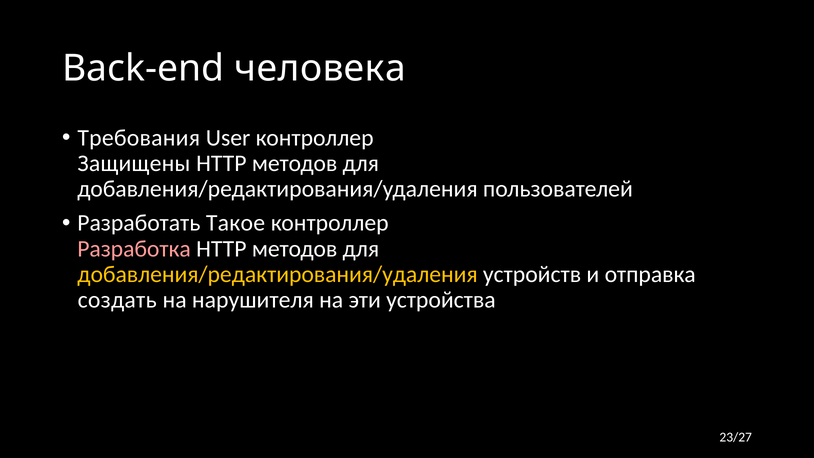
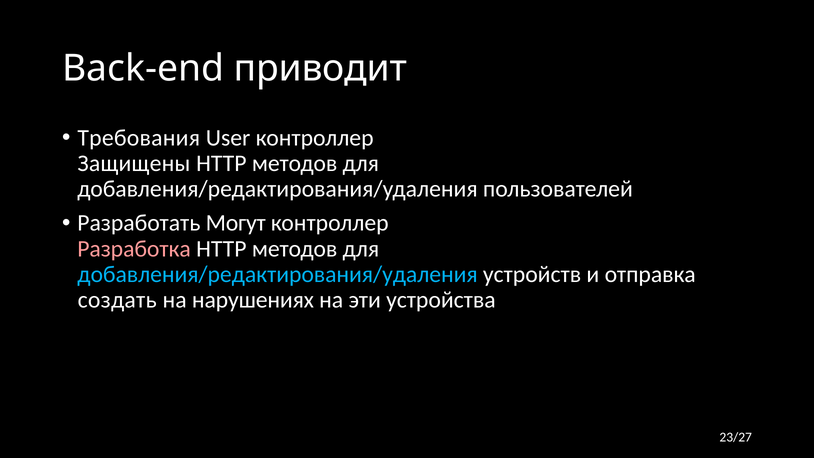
человека: человека -> приводит
Такое: Такое -> Могут
добавления/редактирования/удаления at (278, 274) colour: yellow -> light blue
нарушителя: нарушителя -> нарушениях
